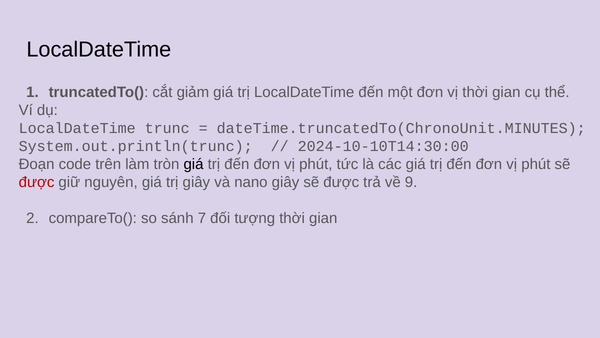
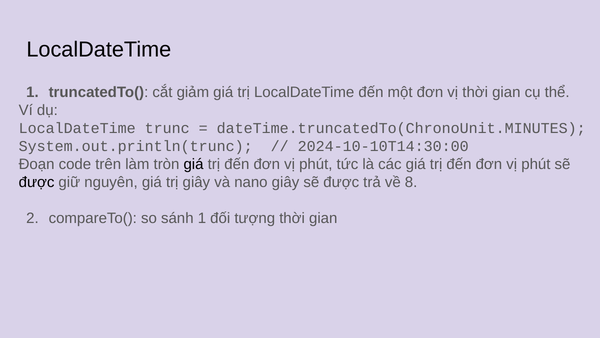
được at (37, 182) colour: red -> black
9: 9 -> 8
sánh 7: 7 -> 1
